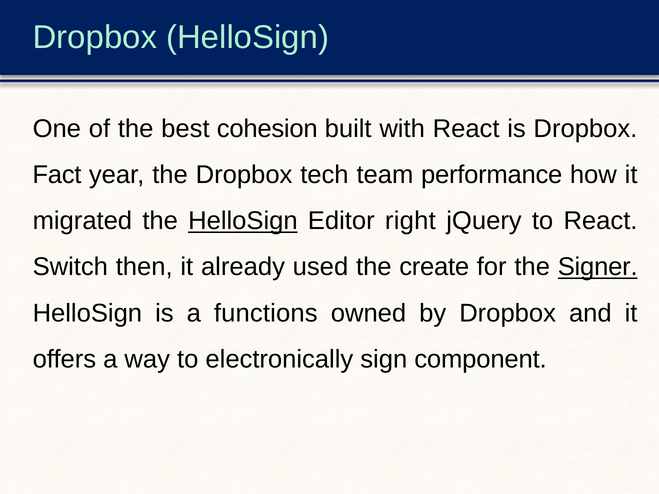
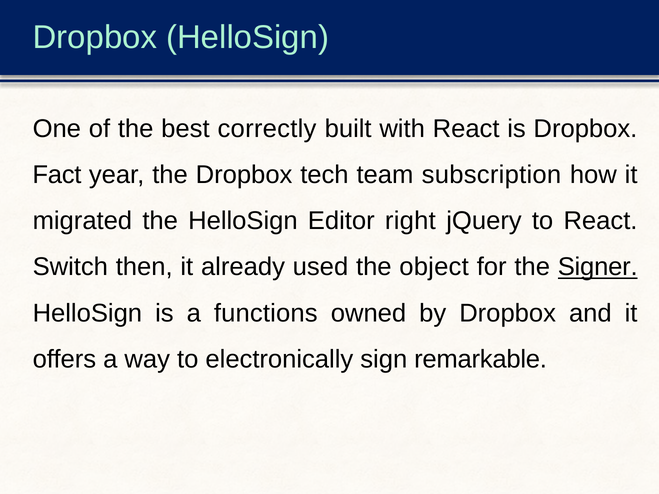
cohesion: cohesion -> correctly
performance: performance -> subscription
HelloSign at (243, 221) underline: present -> none
create: create -> object
component: component -> remarkable
